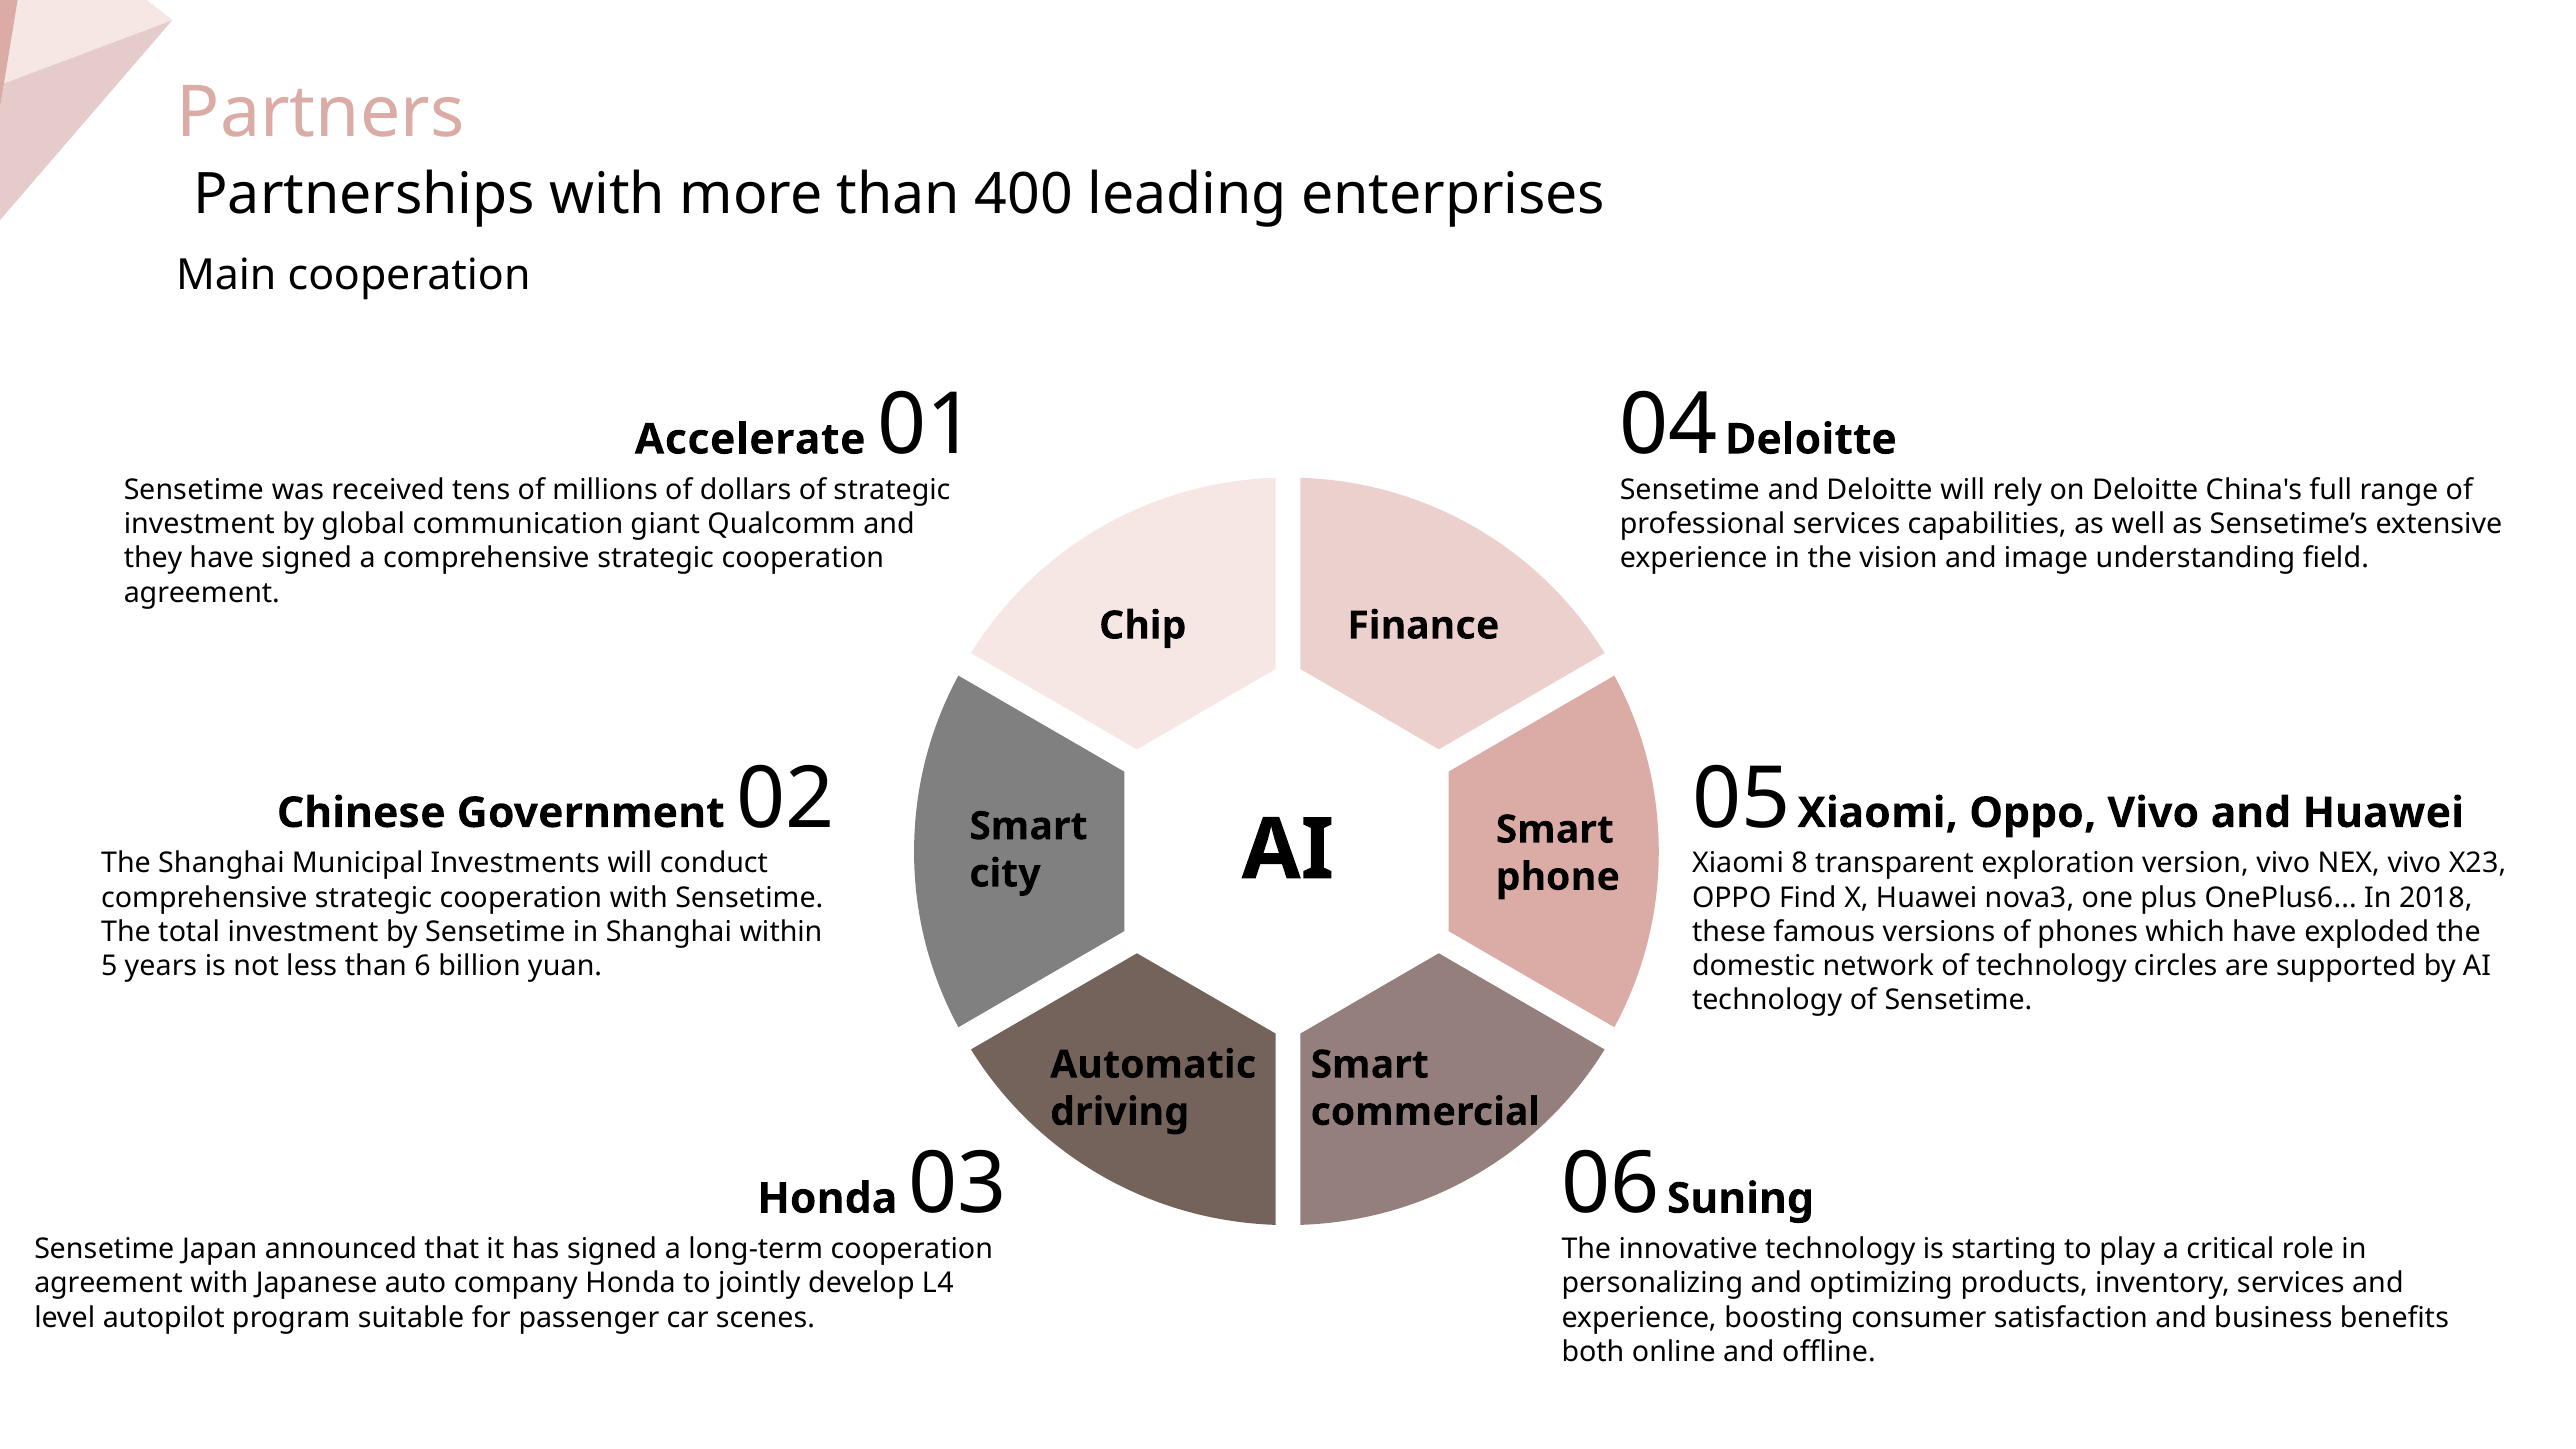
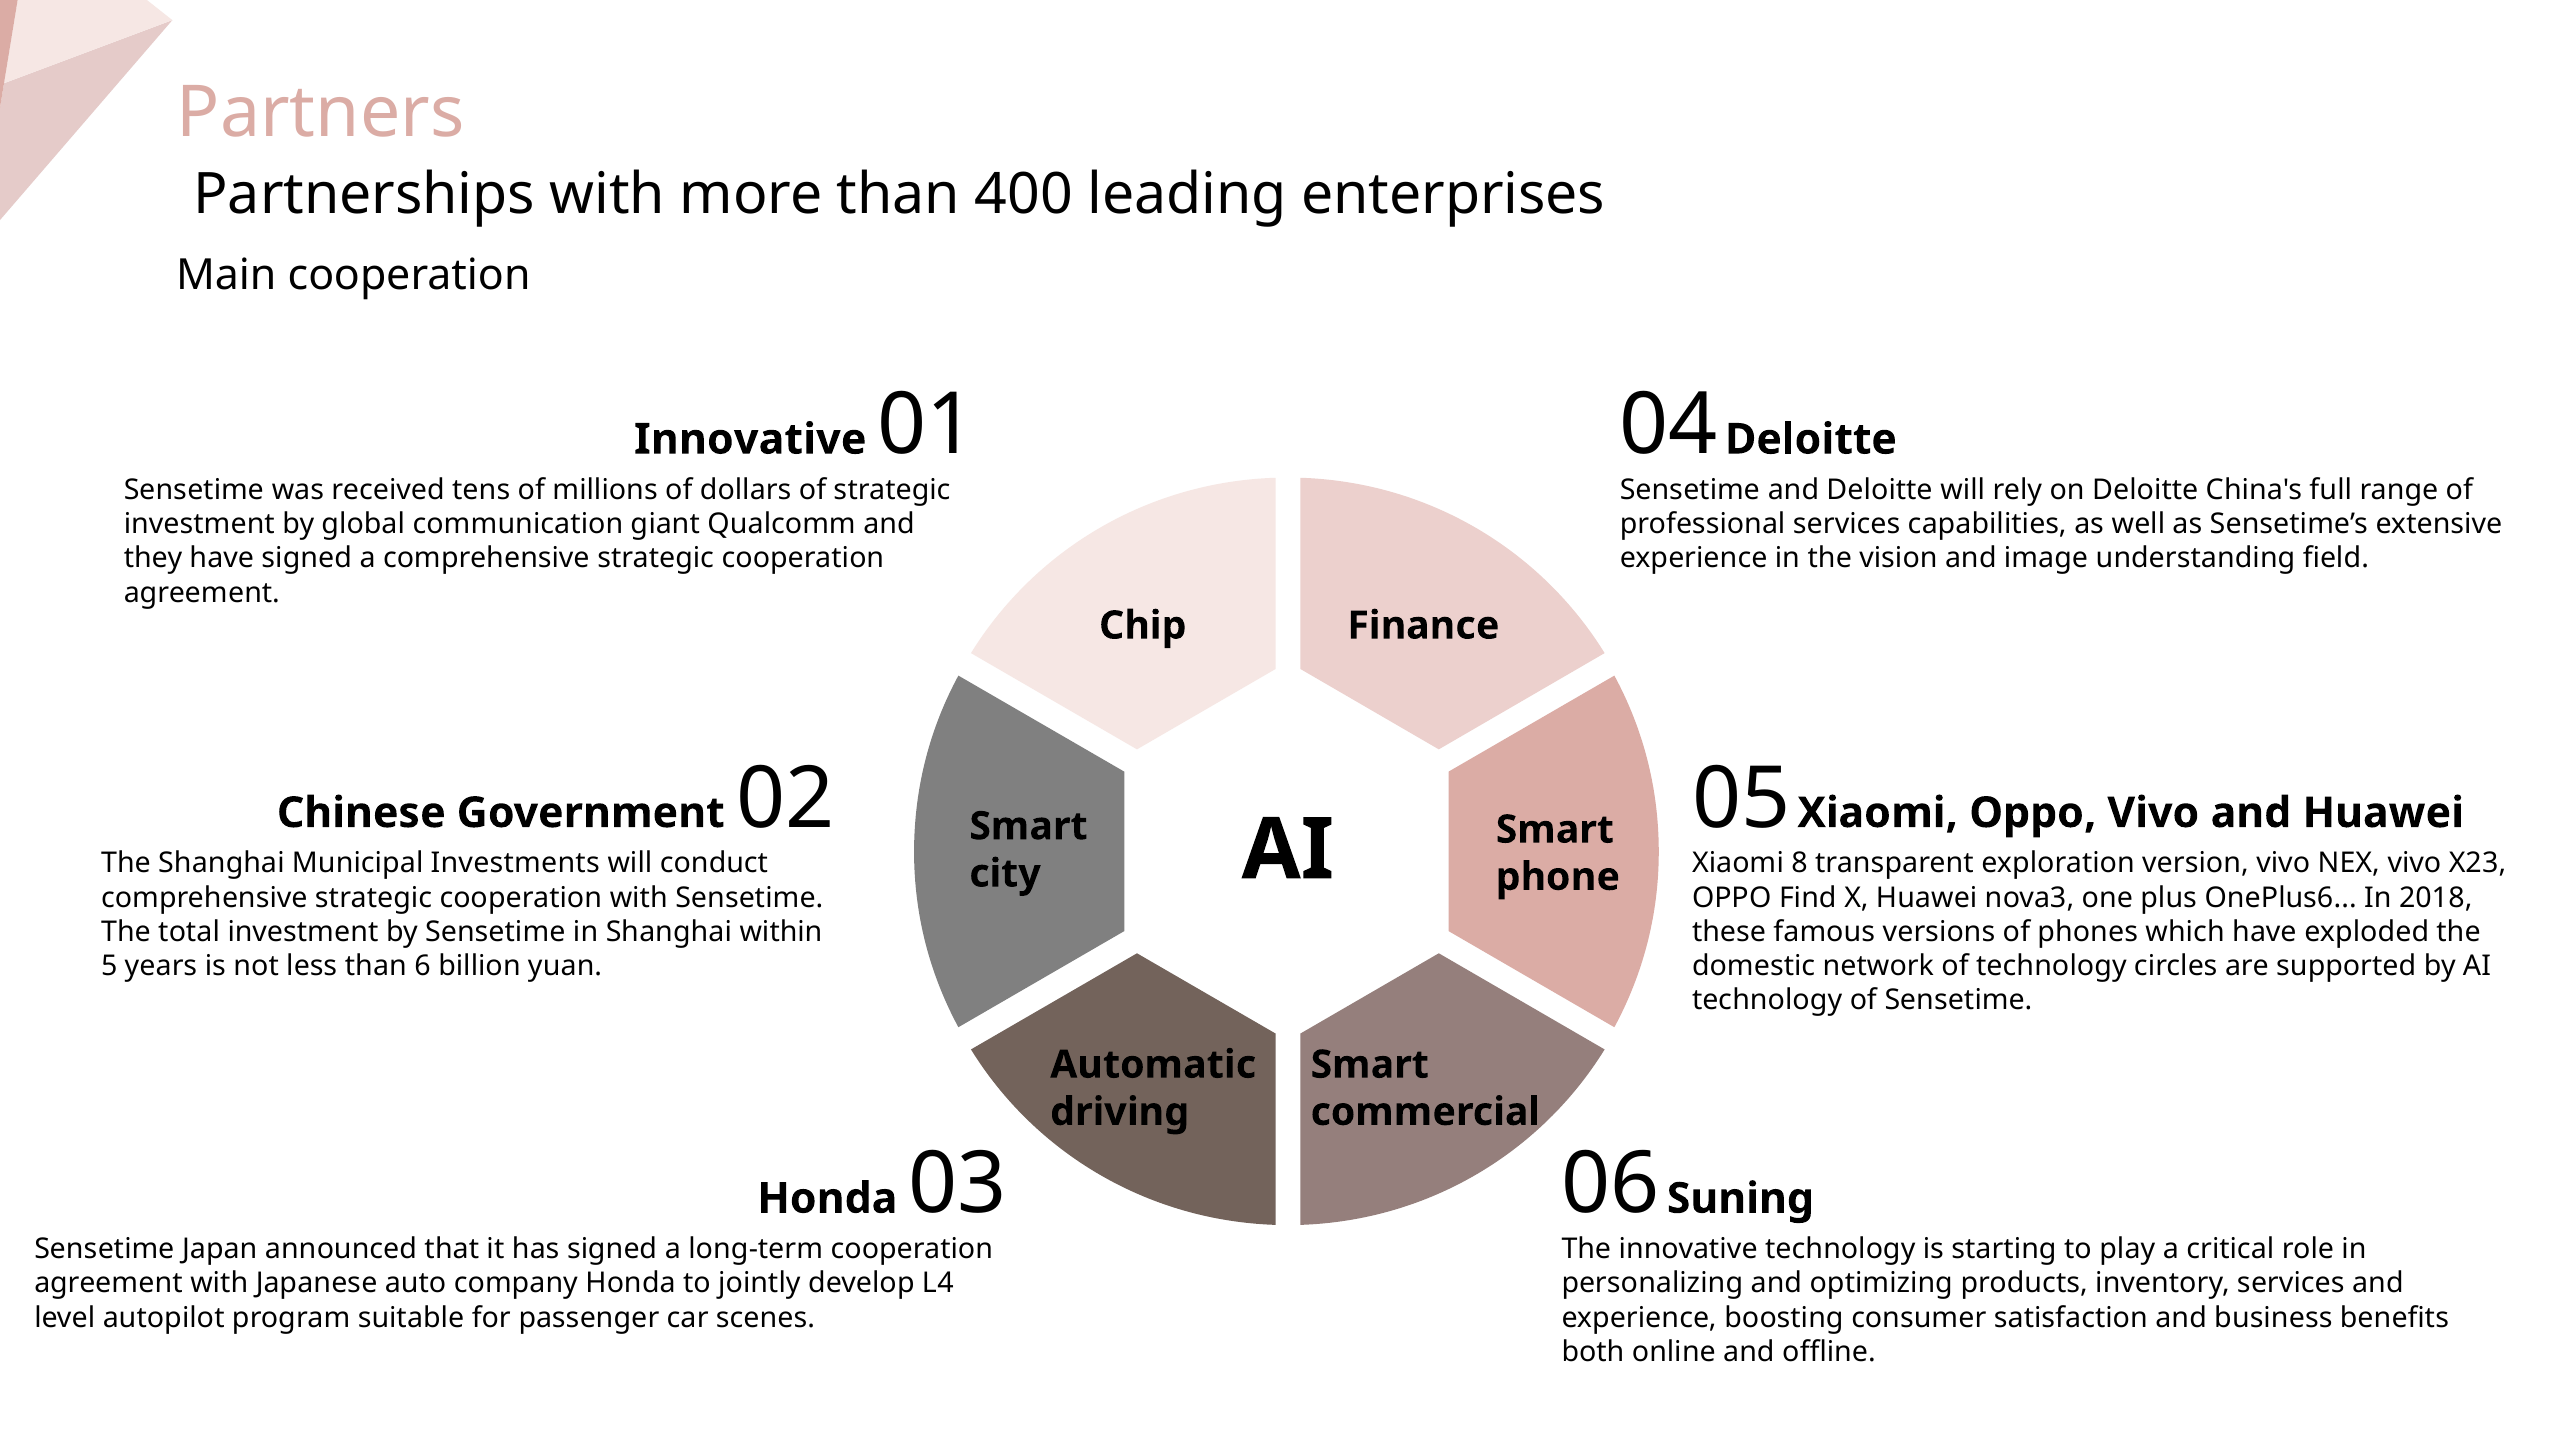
Accelerate at (750, 439): Accelerate -> Innovative
